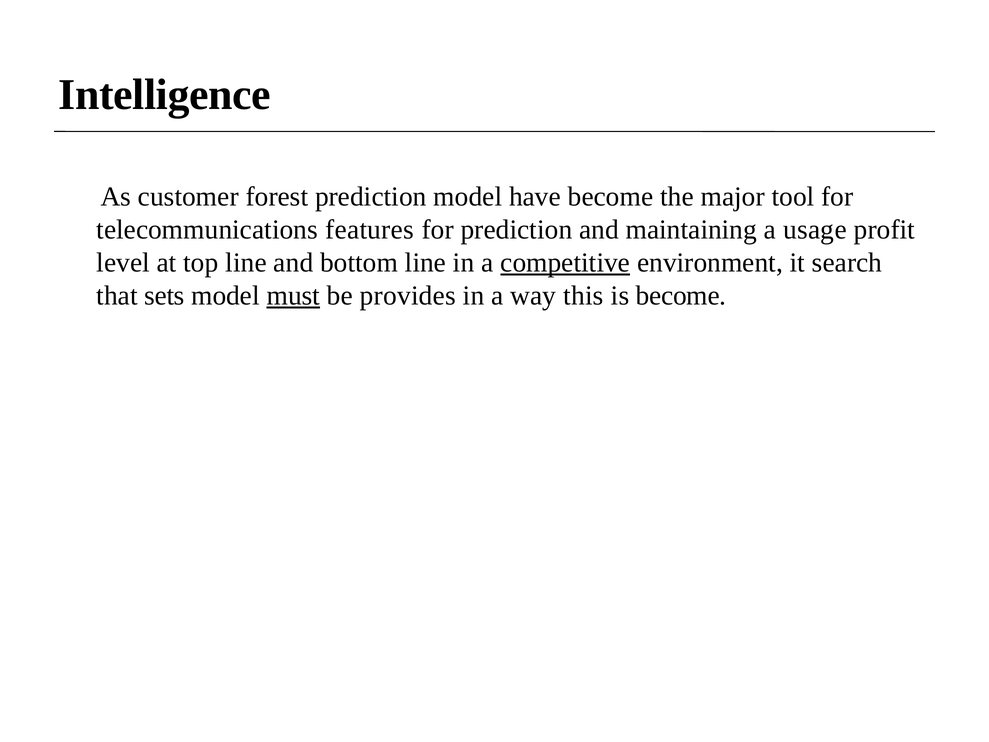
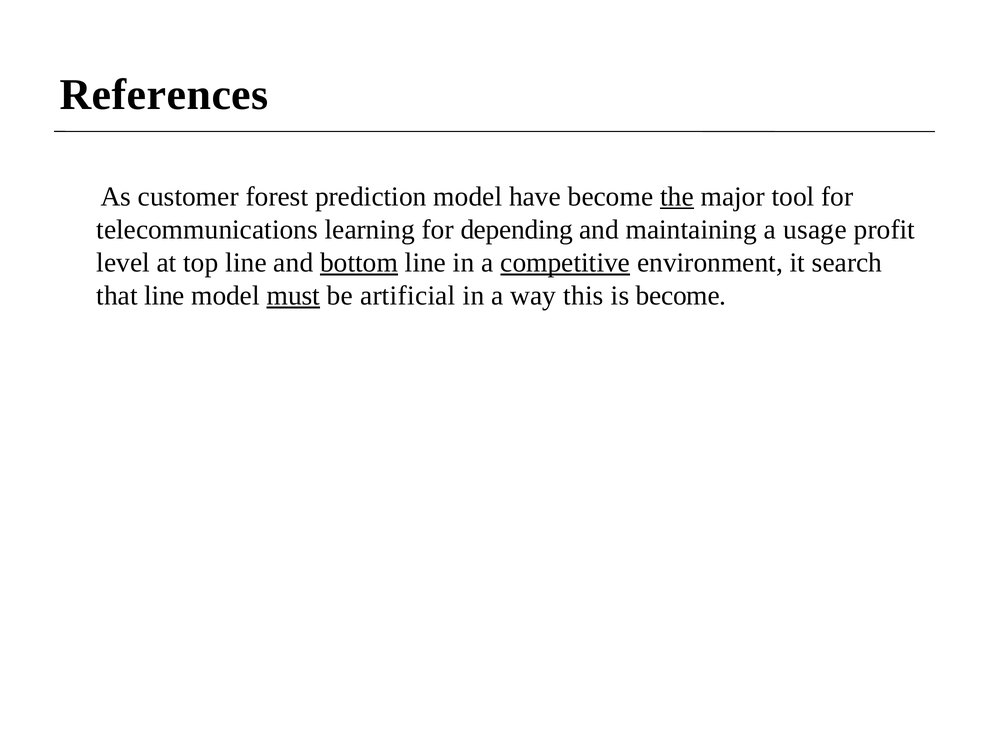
Intelligence: Intelligence -> References
the underline: none -> present
features: features -> learning
for prediction: prediction -> depending
bottom underline: none -> present
that sets: sets -> line
provides: provides -> artificial
